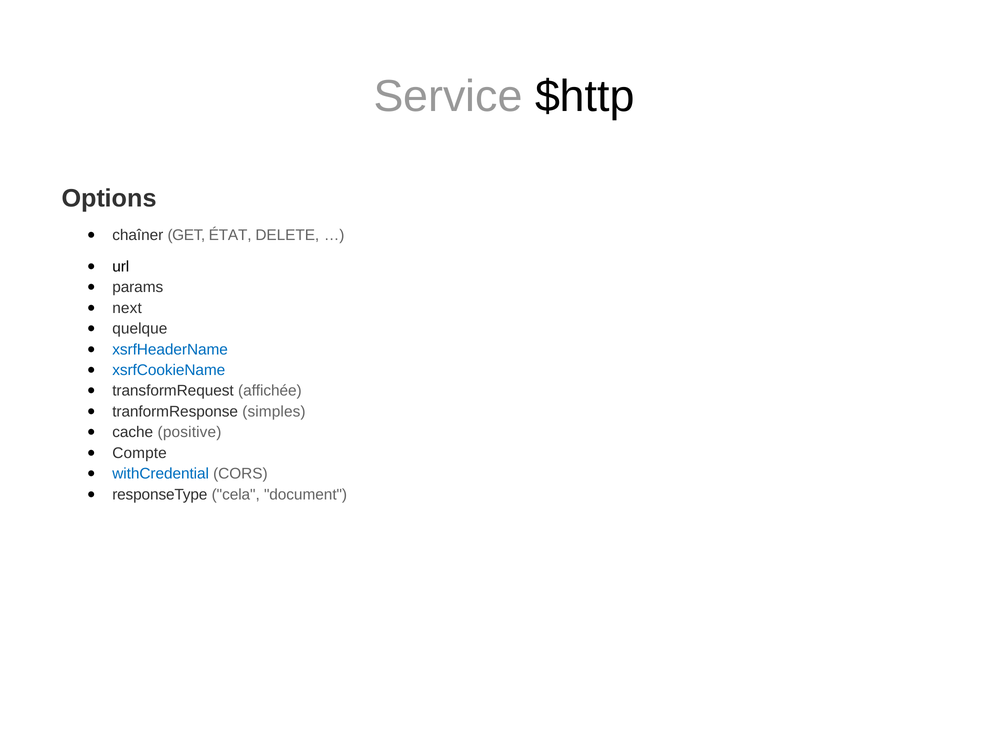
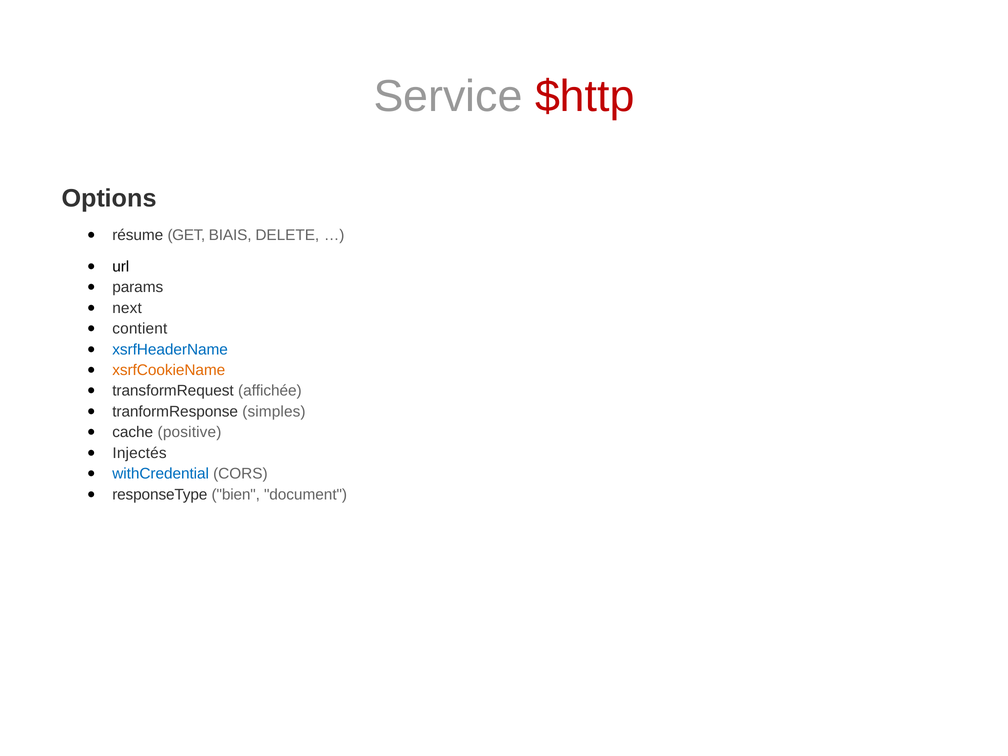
$http colour: black -> red
chaîner: chaîner -> résume
ÉTAT: ÉTAT -> BIAIS
quelque: quelque -> contient
xsrfCookieName colour: blue -> orange
Compte: Compte -> Injectés
cela: cela -> bien
